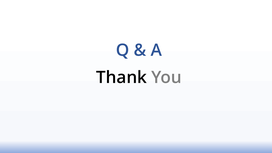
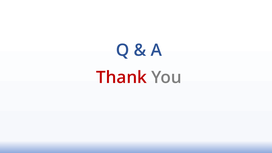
Thank colour: black -> red
